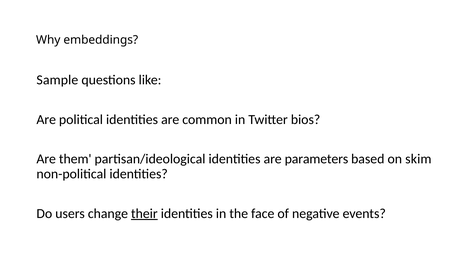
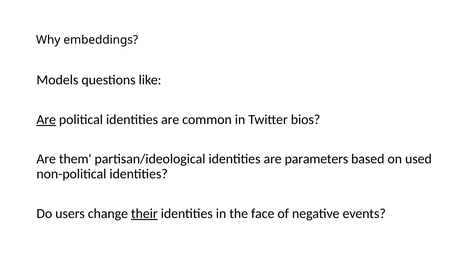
Sample: Sample -> Models
Are at (46, 120) underline: none -> present
skim: skim -> used
